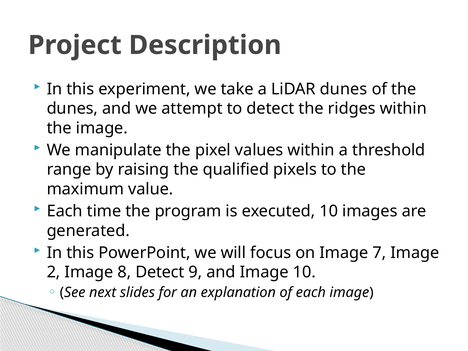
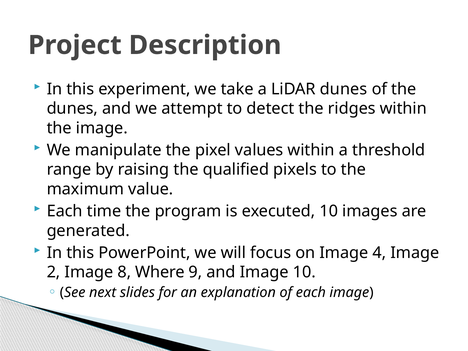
7: 7 -> 4
8 Detect: Detect -> Where
